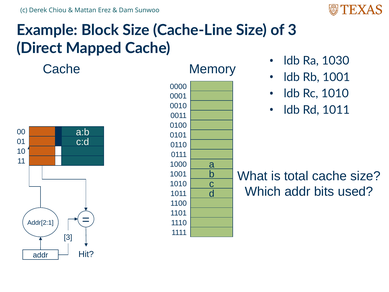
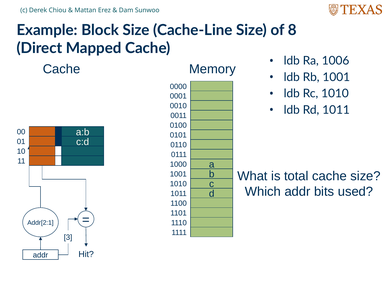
of 3: 3 -> 8
1030: 1030 -> 1006
